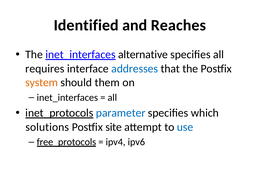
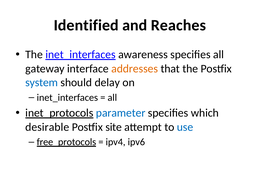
alternative: alternative -> awareness
requires: requires -> gateway
addresses colour: blue -> orange
system colour: orange -> blue
them: them -> delay
solutions: solutions -> desirable
